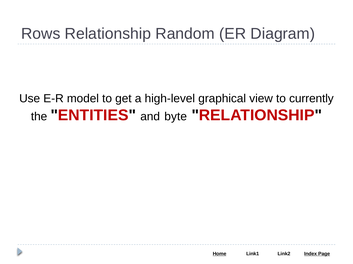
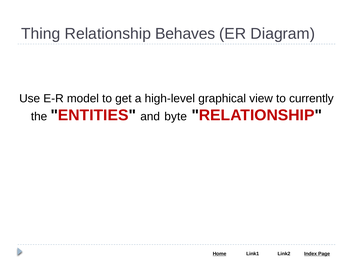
Rows: Rows -> Thing
Random: Random -> Behaves
